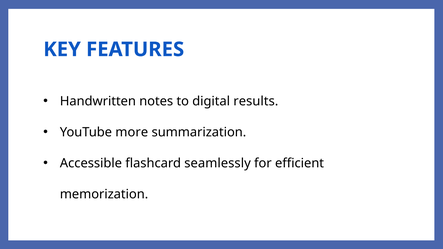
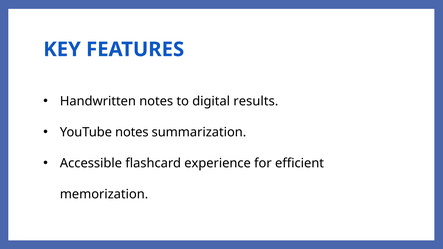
YouTube more: more -> notes
seamlessly: seamlessly -> experience
